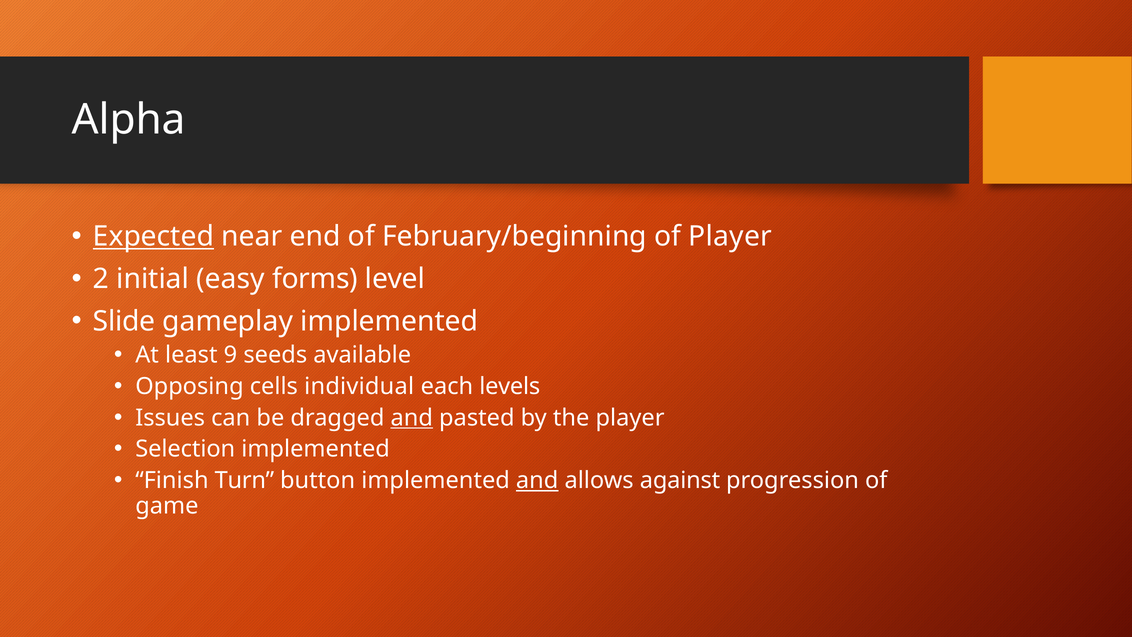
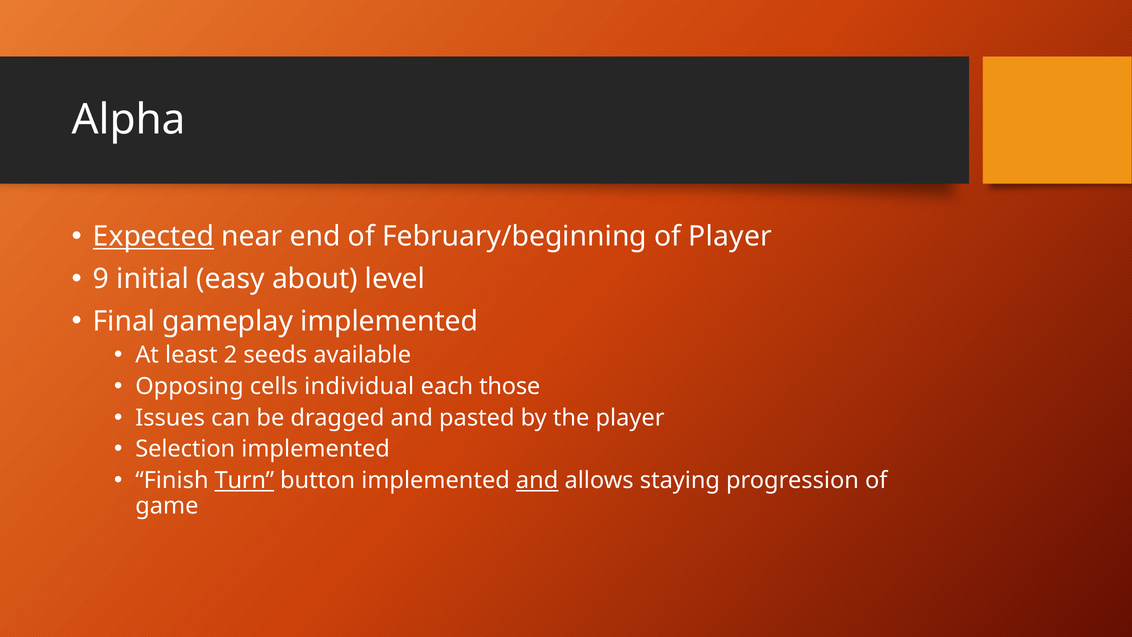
2: 2 -> 9
forms: forms -> about
Slide: Slide -> Final
9: 9 -> 2
levels: levels -> those
and at (412, 418) underline: present -> none
Turn underline: none -> present
against: against -> staying
